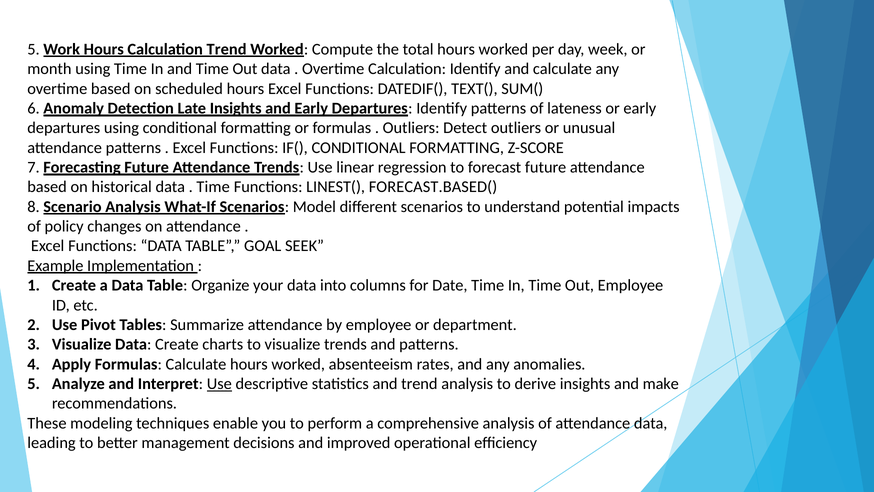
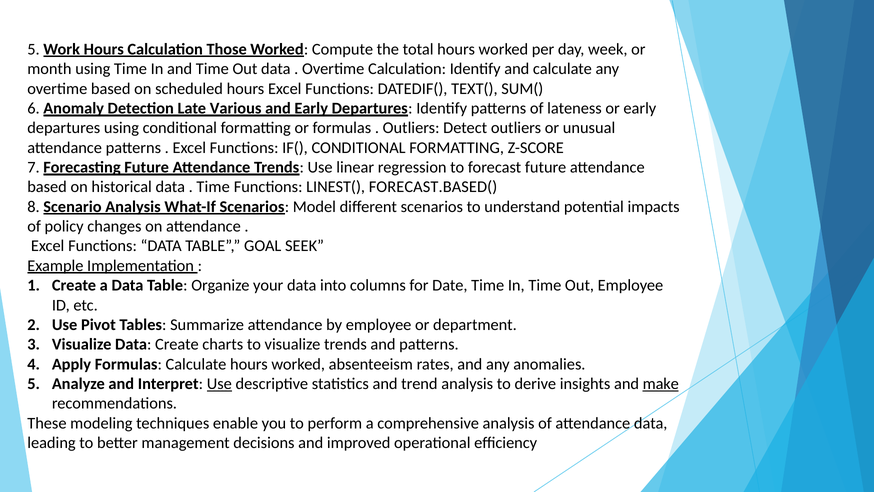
Calculation Trend: Trend -> Those
Late Insights: Insights -> Various
make underline: none -> present
